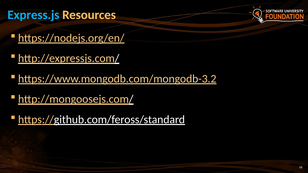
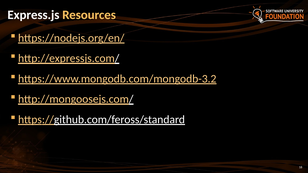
Express.js colour: light blue -> white
